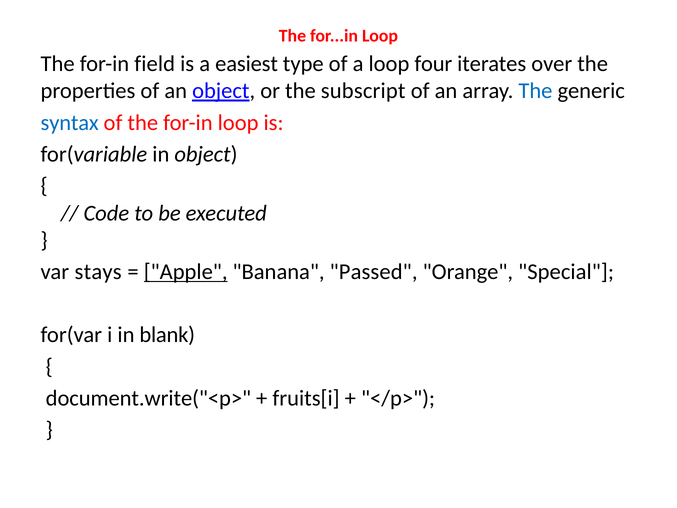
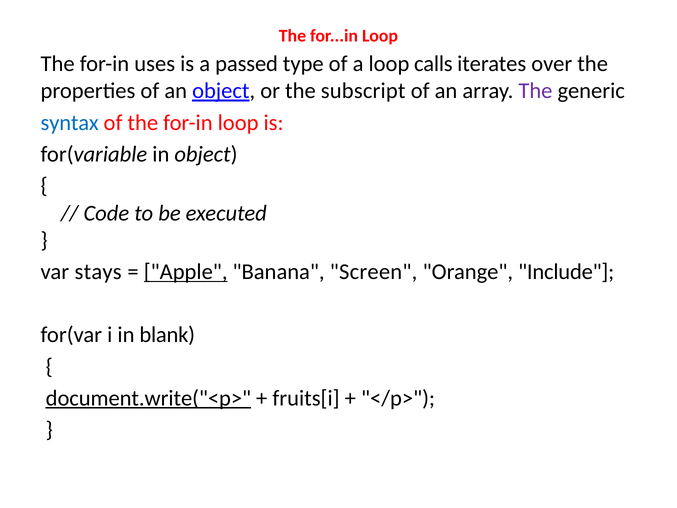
field: field -> uses
easiest: easiest -> passed
four: four -> calls
The at (535, 91) colour: blue -> purple
Passed: Passed -> Screen
Special: Special -> Include
document.write("<p> underline: none -> present
